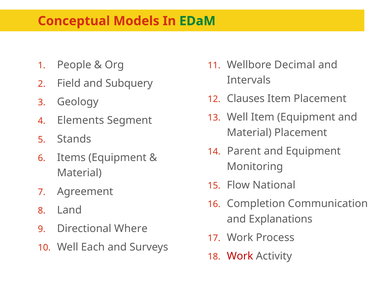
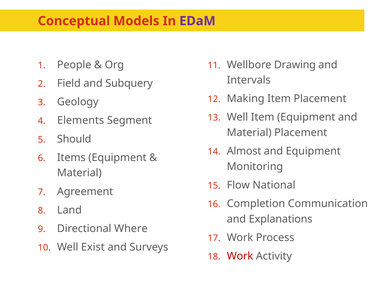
EDaM colour: green -> purple
Decimal: Decimal -> Drawing
Clauses: Clauses -> Making
Stands: Stands -> Should
Parent: Parent -> Almost
Each: Each -> Exist
